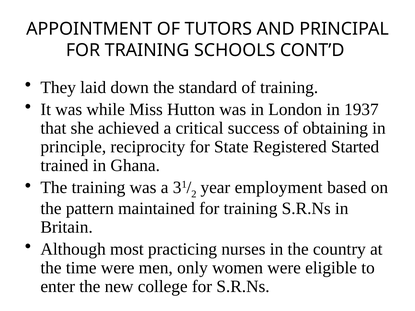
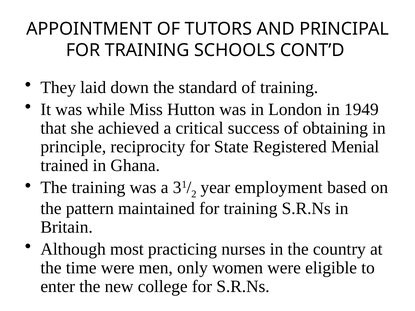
1937: 1937 -> 1949
Started: Started -> Menial
